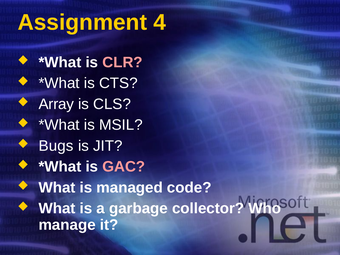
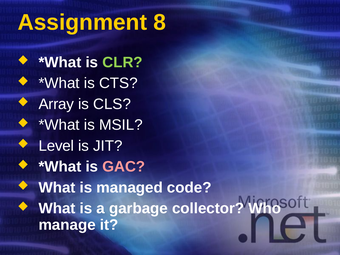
4: 4 -> 8
CLR colour: pink -> light green
Bugs: Bugs -> Level
